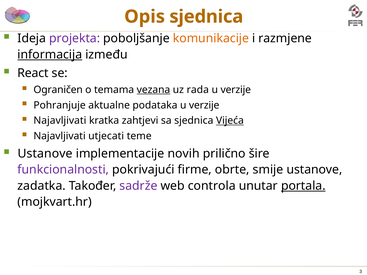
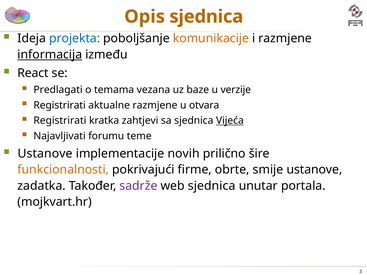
projekta colour: purple -> blue
Ograničen: Ograničen -> Predlagati
vezana underline: present -> none
rada: rada -> baze
Pohranjuje at (60, 105): Pohranjuje -> Registrirati
aktualne podataka: podataka -> razmjene
verzije at (204, 105): verzije -> otvara
Najavljivati at (60, 121): Najavljivati -> Registrirati
utjecati: utjecati -> forumu
funkcionalnosti colour: purple -> orange
web controla: controla -> sjednica
portala underline: present -> none
